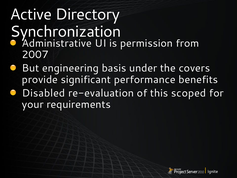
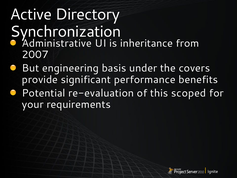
permission: permission -> inheritance
Disabled: Disabled -> Potential
